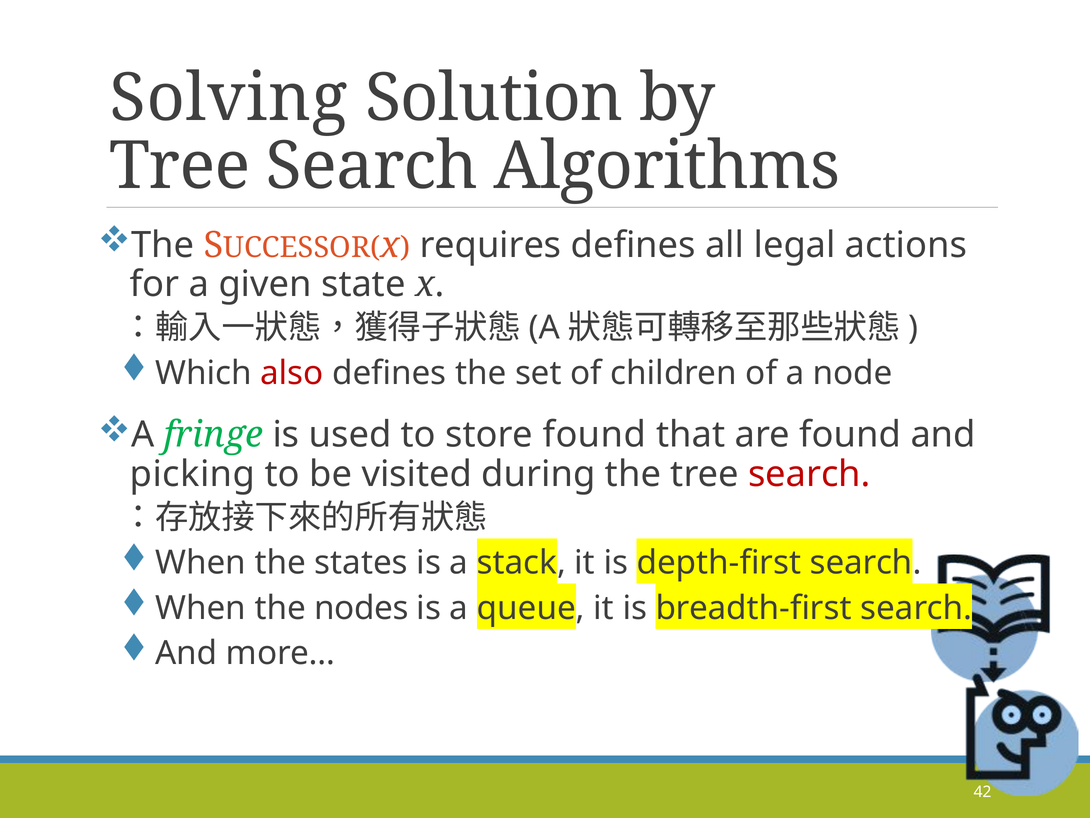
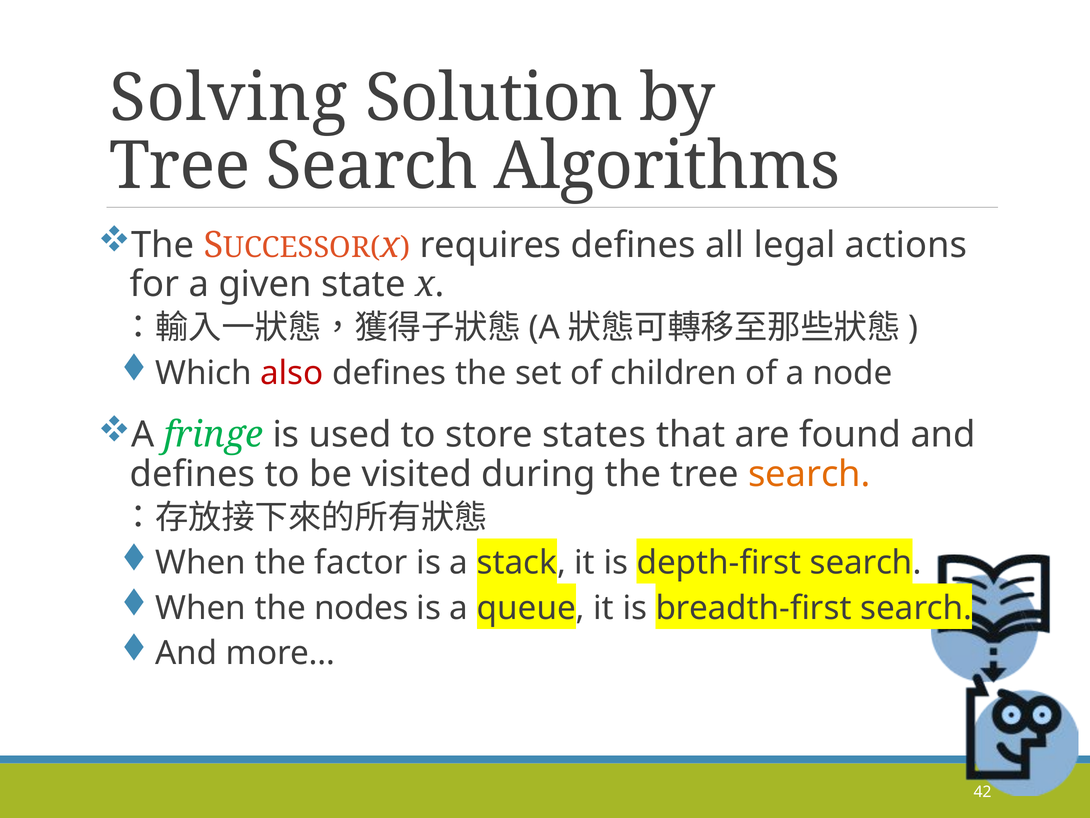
store found: found -> states
picking at (192, 474): picking -> defines
search at (809, 474) colour: red -> orange
states: states -> factor
